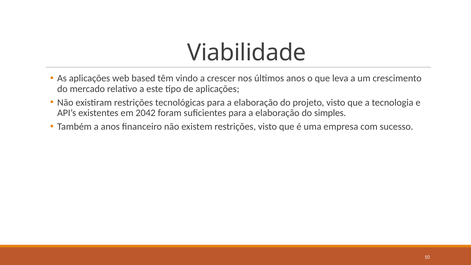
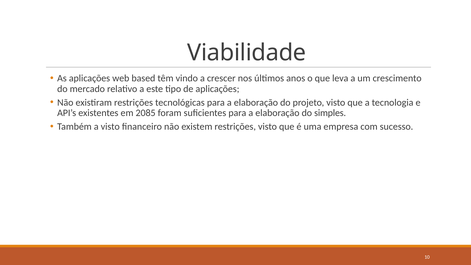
2042: 2042 -> 2085
a anos: anos -> visto
